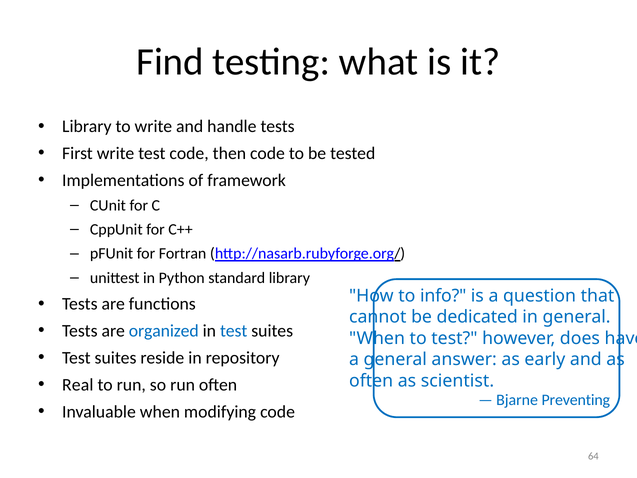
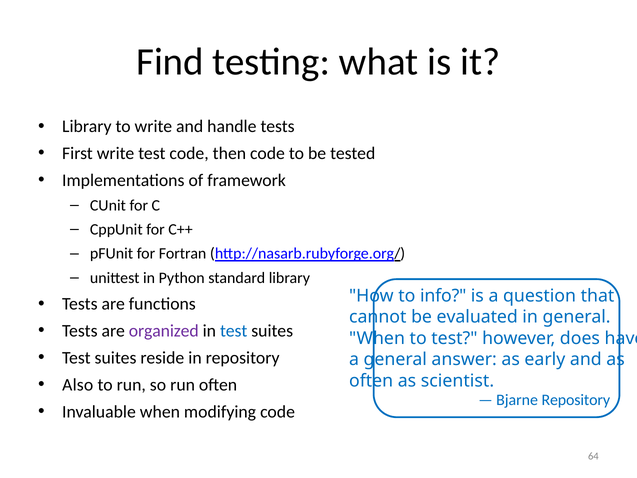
dedicated: dedicated -> evaluated
organized colour: blue -> purple
Real: Real -> Also
Bjarne Preventing: Preventing -> Repository
